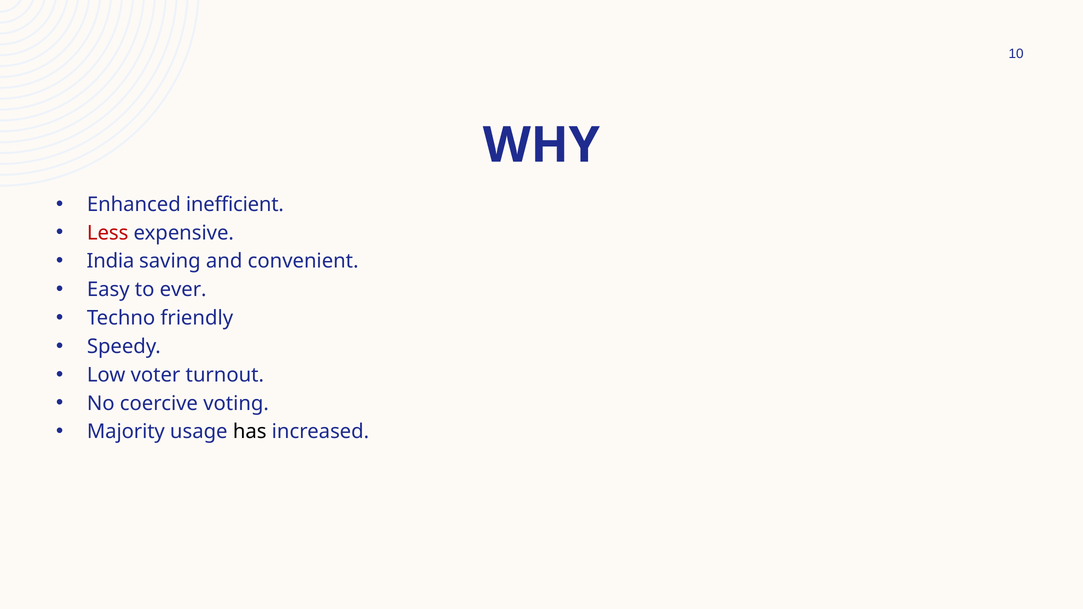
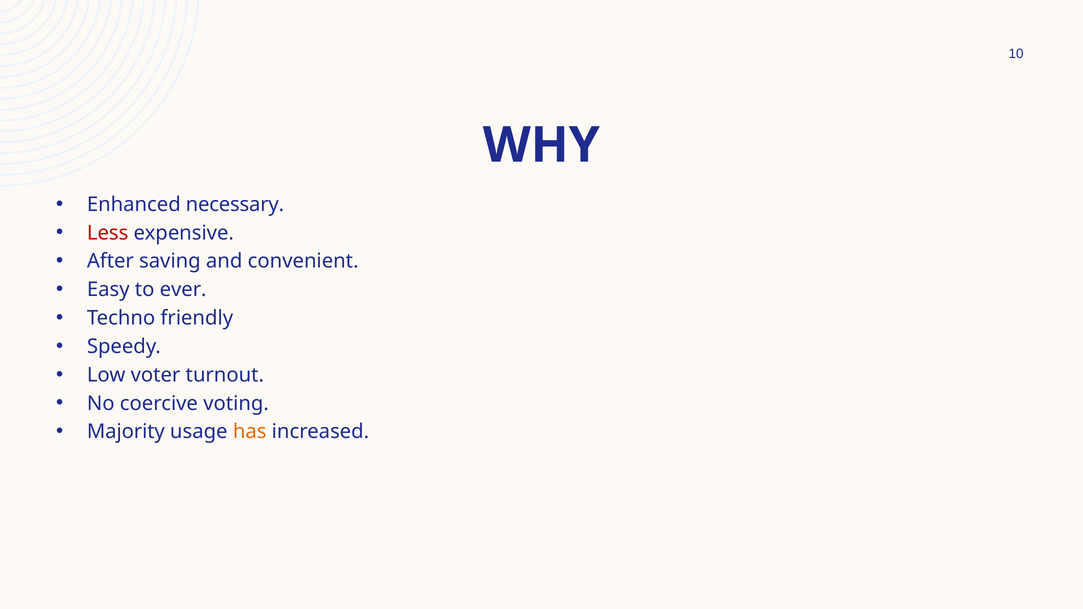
inefficient: inefficient -> necessary
India: India -> After
has colour: black -> orange
